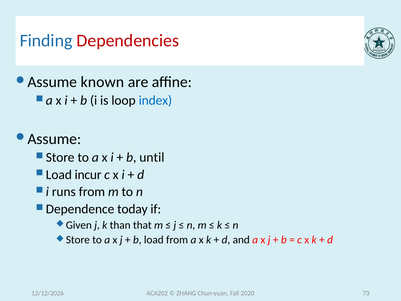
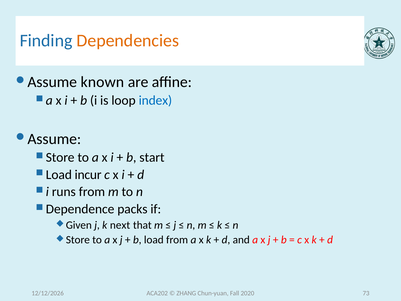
Dependencies colour: red -> orange
until: until -> start
today: today -> packs
than: than -> next
